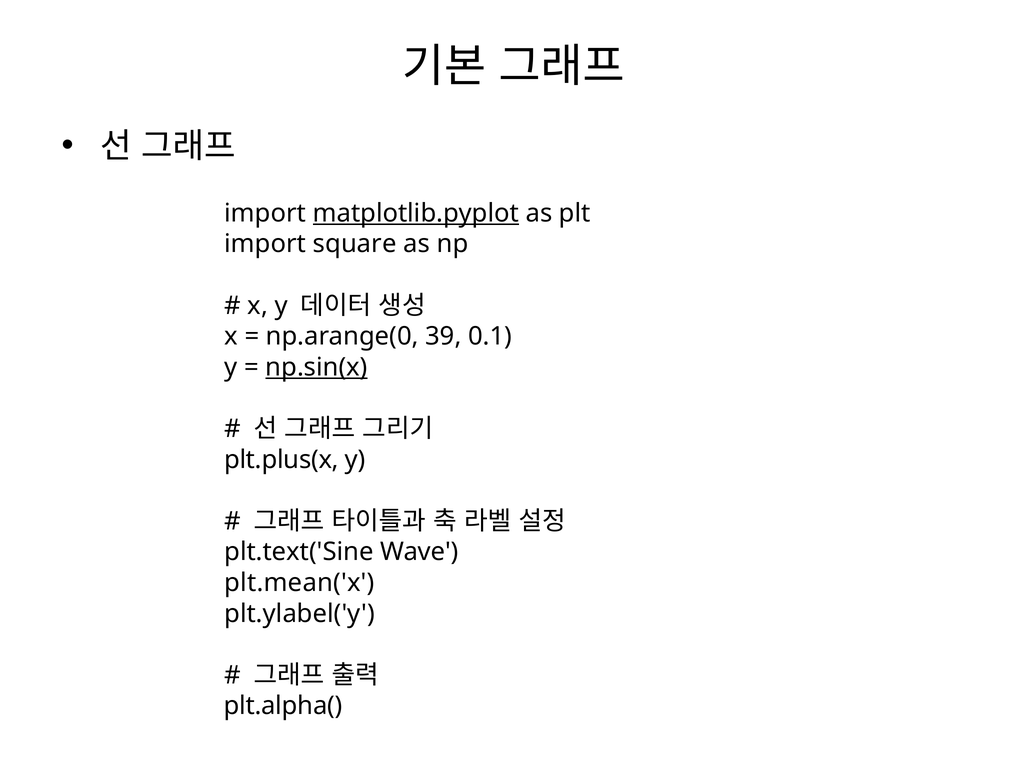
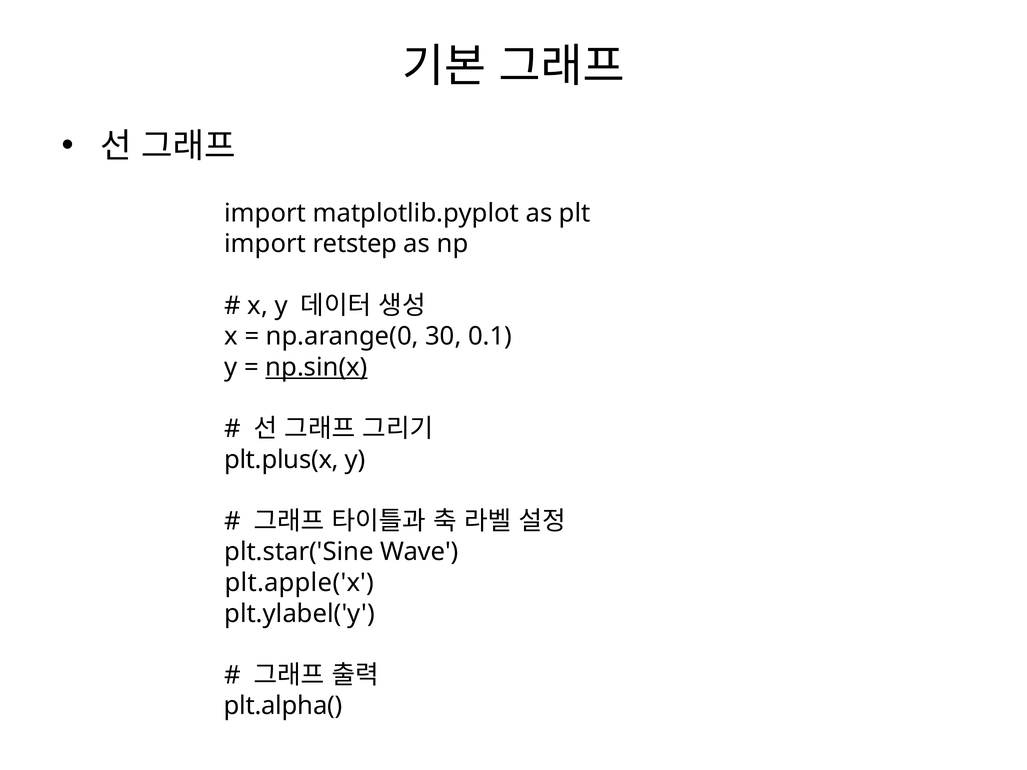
matplotlib.pyplot underline: present -> none
square: square -> retstep
39: 39 -> 30
plt.text('Sine: plt.text('Sine -> plt.star('Sine
plt.mean('x: plt.mean('x -> plt.apple('x
